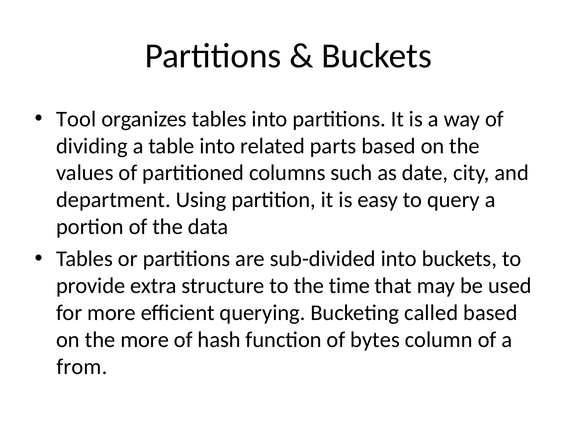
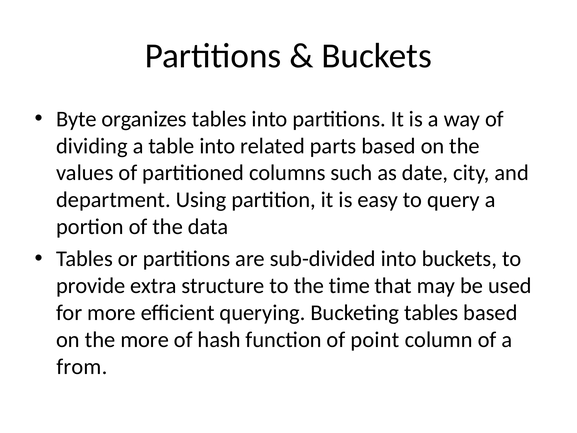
Tool: Tool -> Byte
Bucketing called: called -> tables
bytes: bytes -> point
